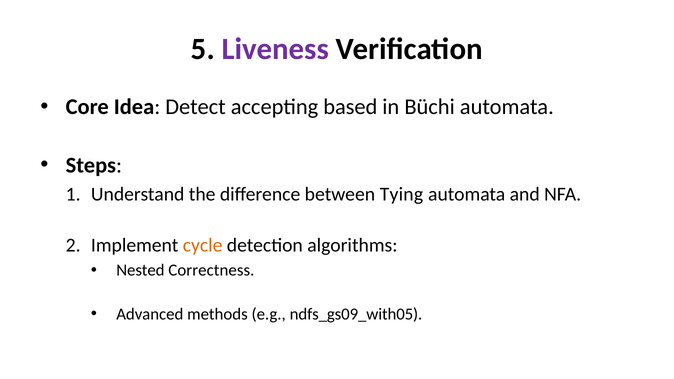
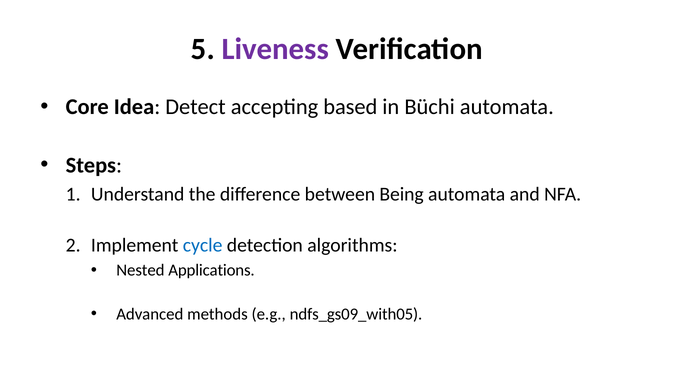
Tying: Tying -> Being
cycle colour: orange -> blue
Correctness: Correctness -> Applications
